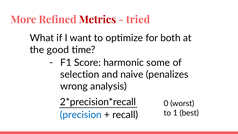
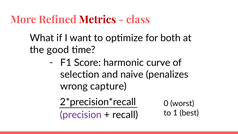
tried: tried -> class
some: some -> curve
analysis: analysis -> capture
precision colour: blue -> purple
